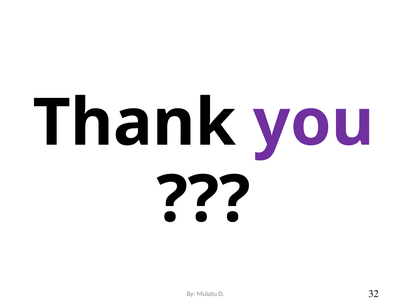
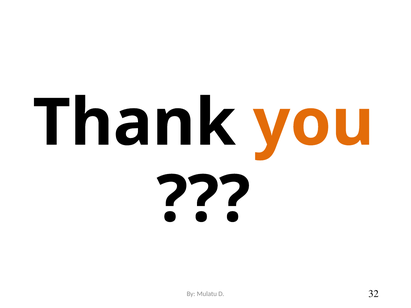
you colour: purple -> orange
